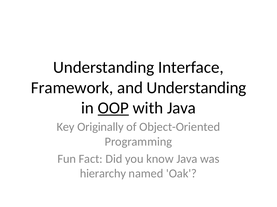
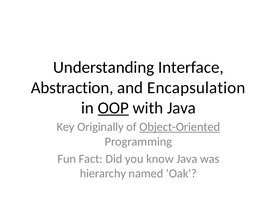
Framework: Framework -> Abstraction
and Understanding: Understanding -> Encapsulation
Object-Oriented underline: none -> present
